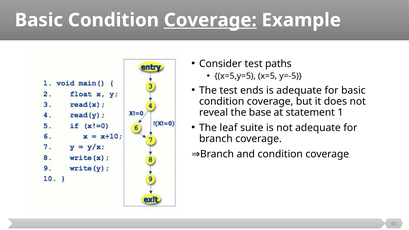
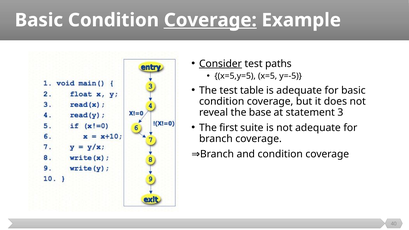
Consider underline: none -> present
ends: ends -> table
1: 1 -> 3
leaf: leaf -> first
